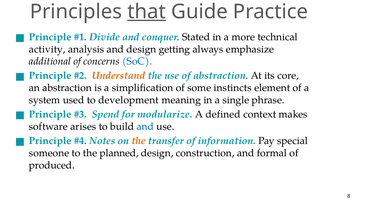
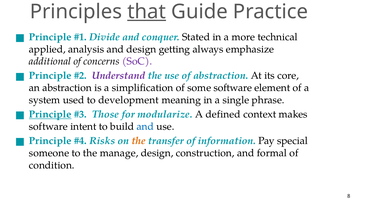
activity: activity -> applied
SoC colour: blue -> purple
Understand colour: orange -> purple
some instincts: instincts -> software
Principle at (50, 114) underline: none -> present
Spend: Spend -> Those
arises: arises -> intent
Notes: Notes -> Risks
planned: planned -> manage
produced: produced -> condition
